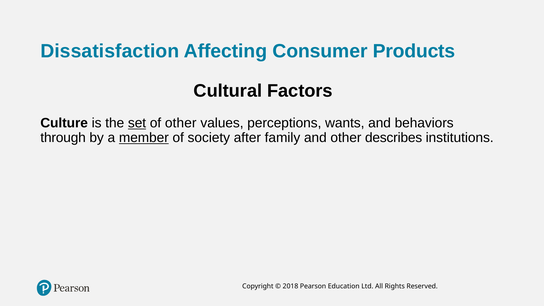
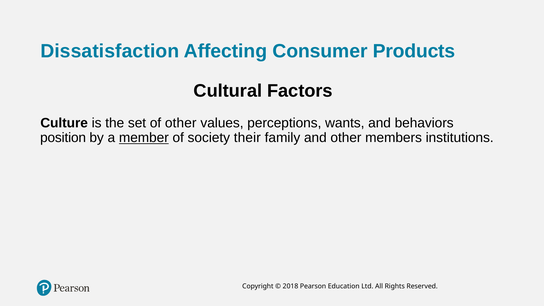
set underline: present -> none
through: through -> position
after: after -> their
describes: describes -> members
